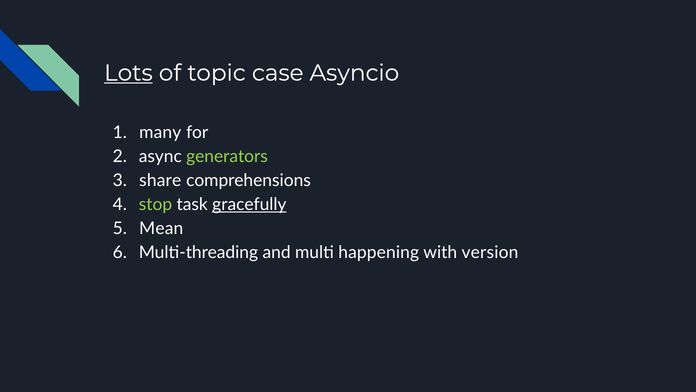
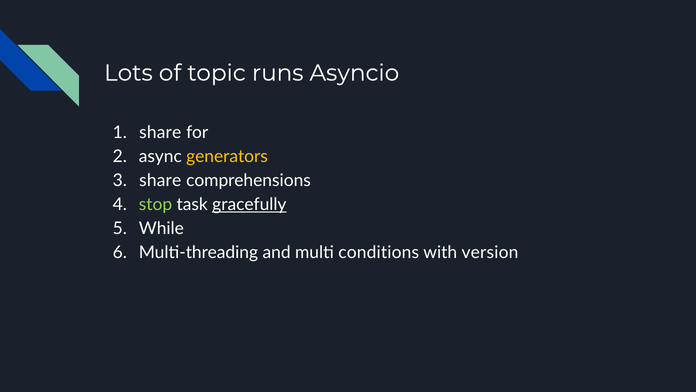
Lots underline: present -> none
case: case -> runs
many at (160, 132): many -> share
generators colour: light green -> yellow
Mean: Mean -> While
happening: happening -> conditions
